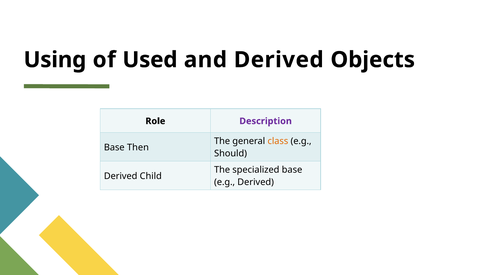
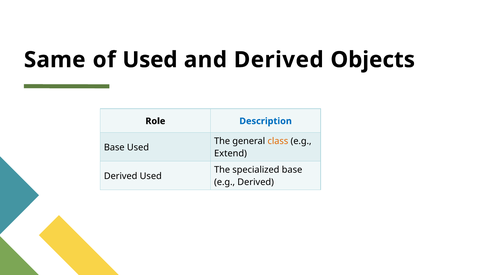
Using: Using -> Same
Description colour: purple -> blue
Base Then: Then -> Used
Should: Should -> Extend
Derived Child: Child -> Used
